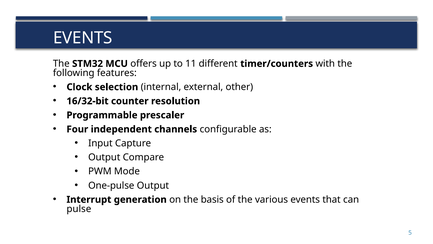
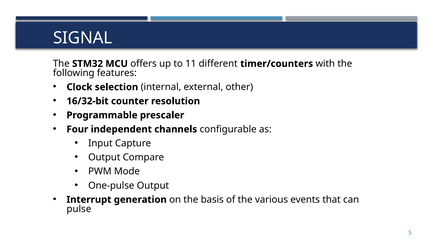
EVENTS at (83, 38): EVENTS -> SIGNAL
